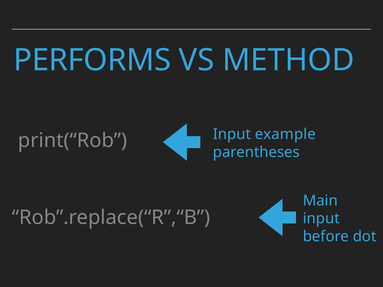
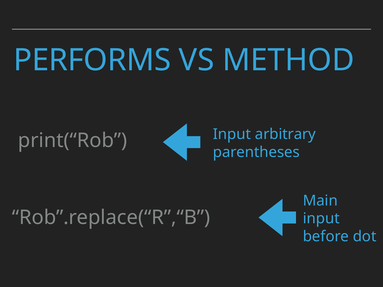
example: example -> arbitrary
